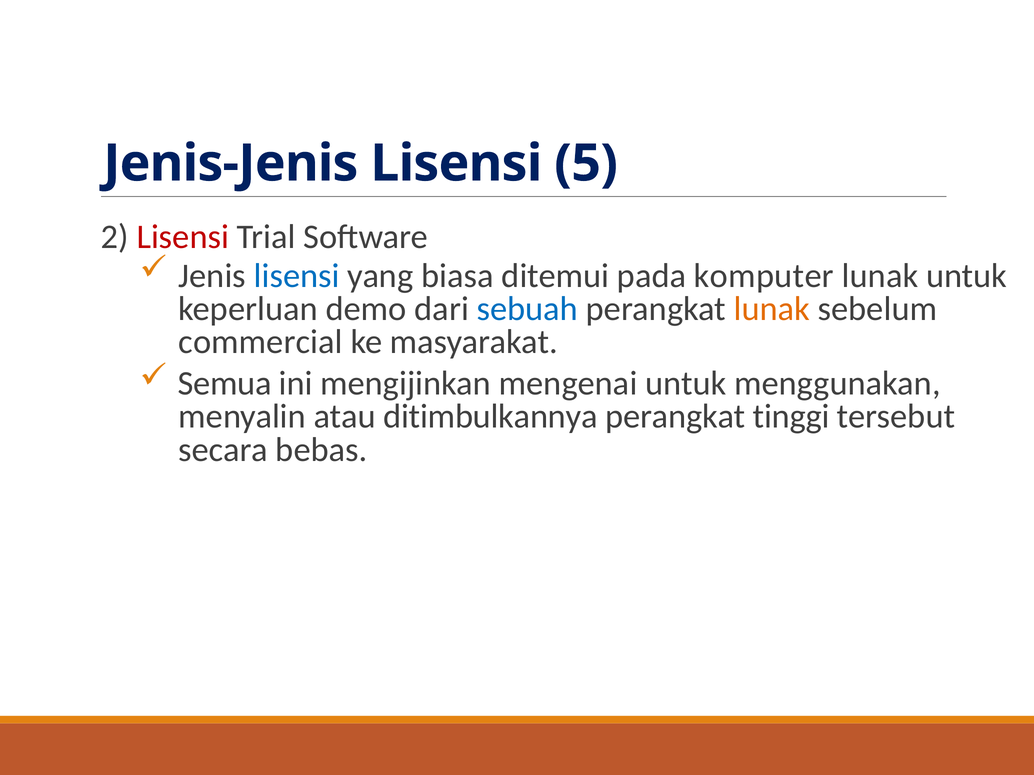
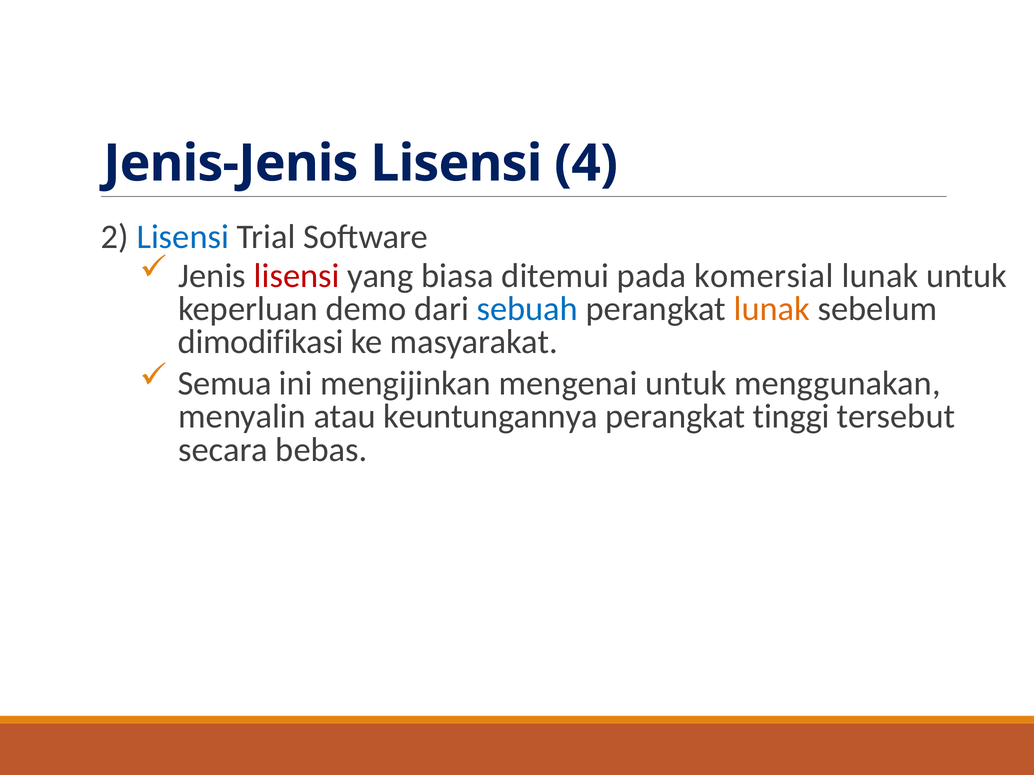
5: 5 -> 4
Lisensi at (183, 237) colour: red -> blue
lisensi at (297, 276) colour: blue -> red
komputer: komputer -> komersial
commercial: commercial -> dimodifikasi
ditimbulkannya: ditimbulkannya -> keuntungannya
